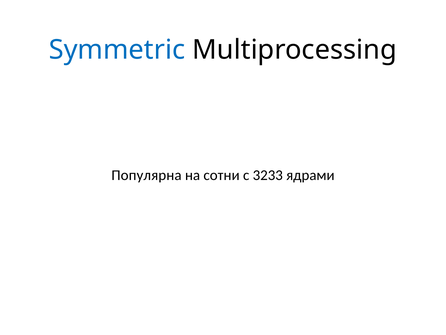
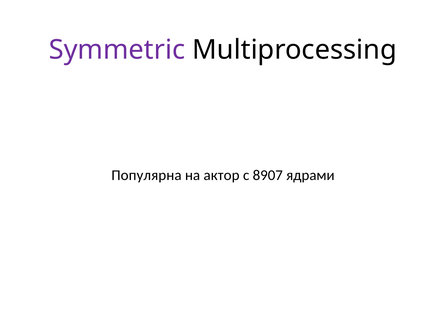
Symmetric colour: blue -> purple
сотни: сотни -> актор
3233: 3233 -> 8907
